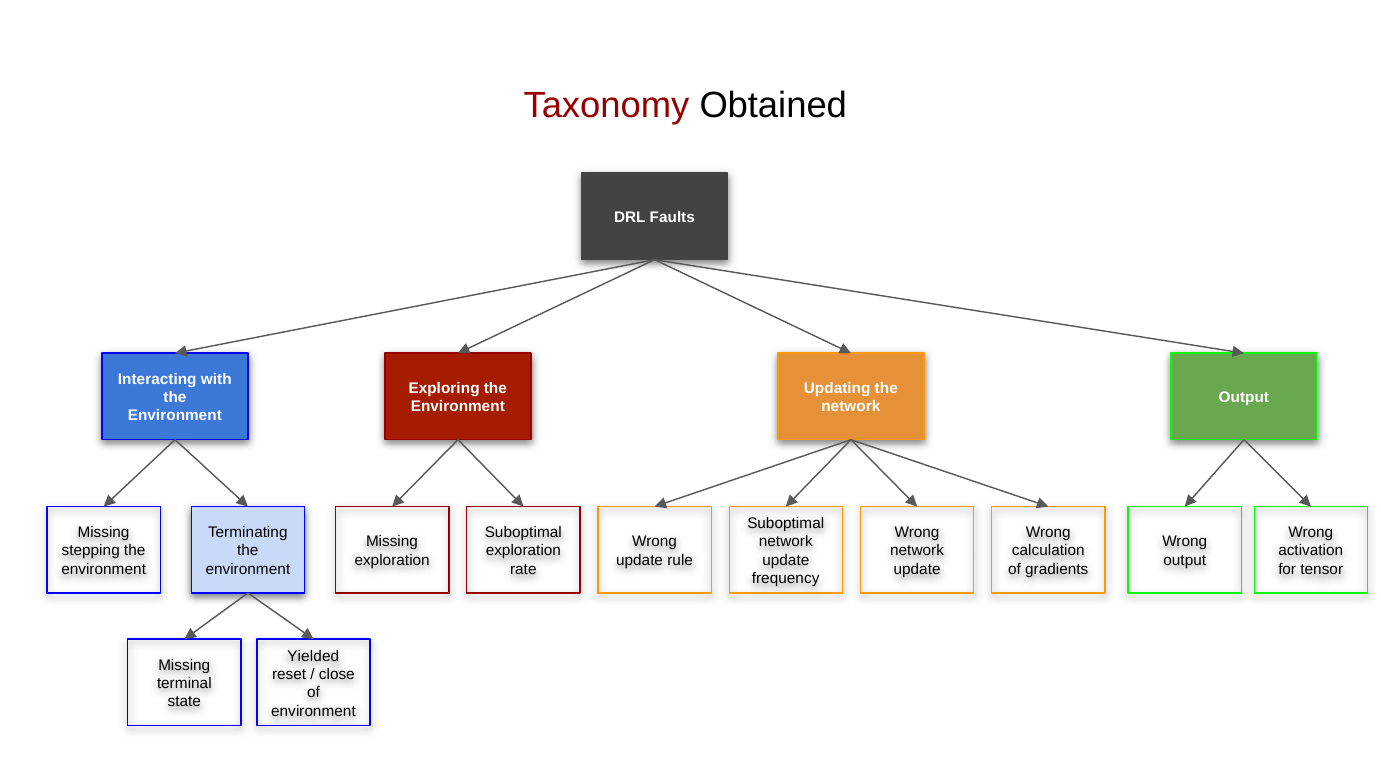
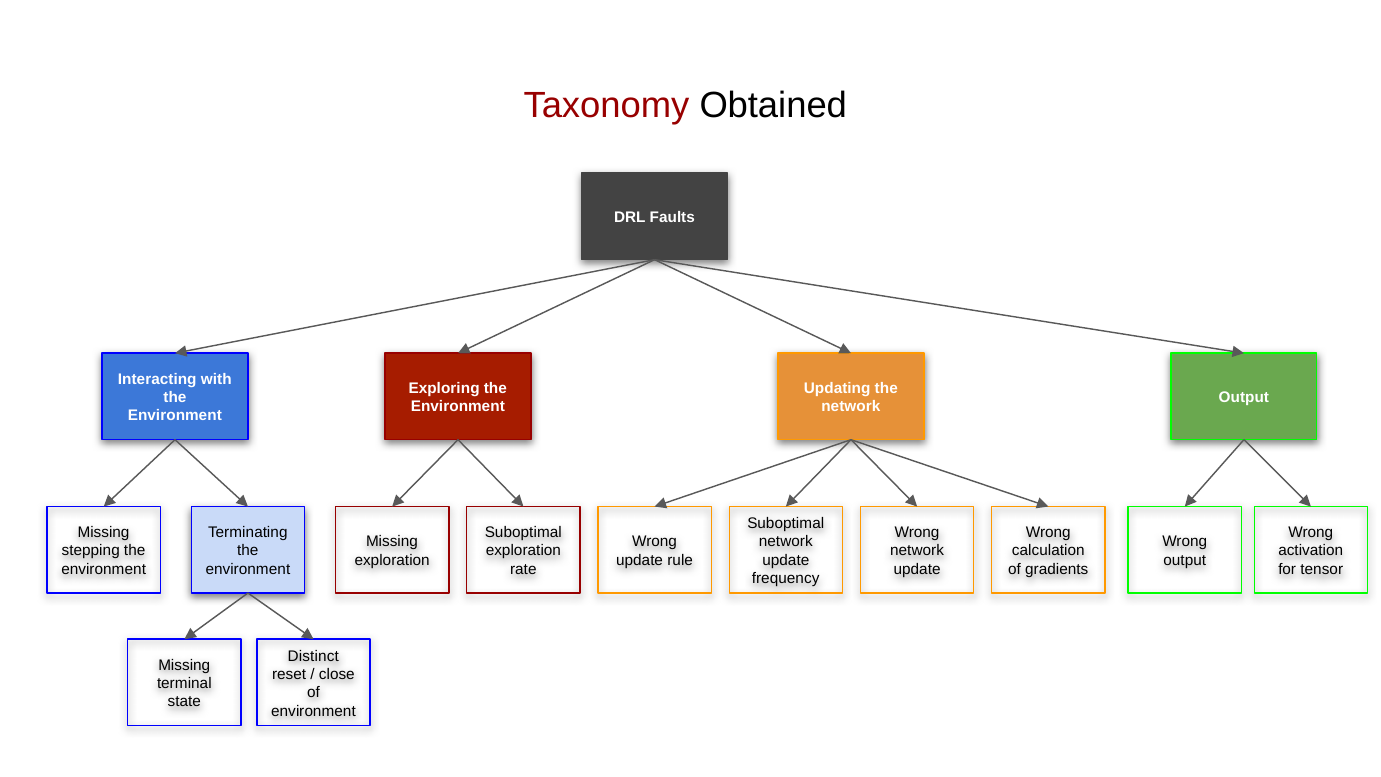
Yielded: Yielded -> Distinct
